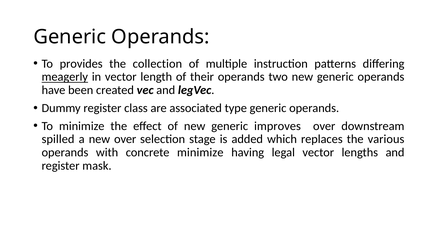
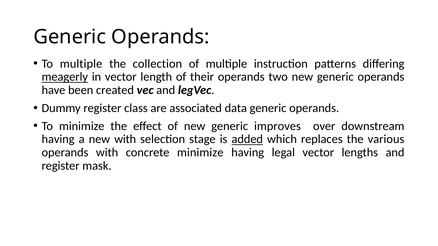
To provides: provides -> multiple
type: type -> data
spilled at (58, 139): spilled -> having
new over: over -> with
added underline: none -> present
